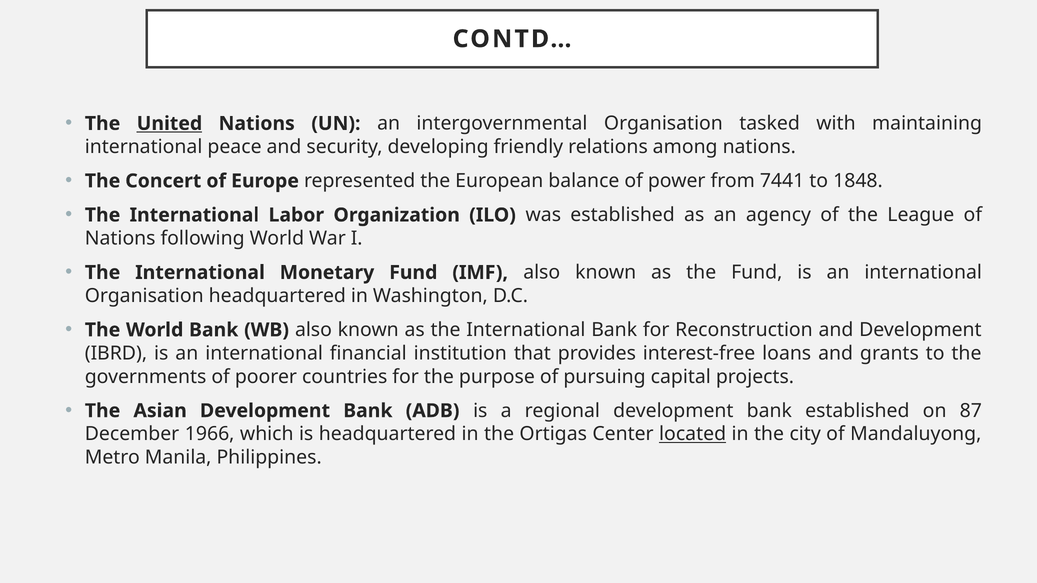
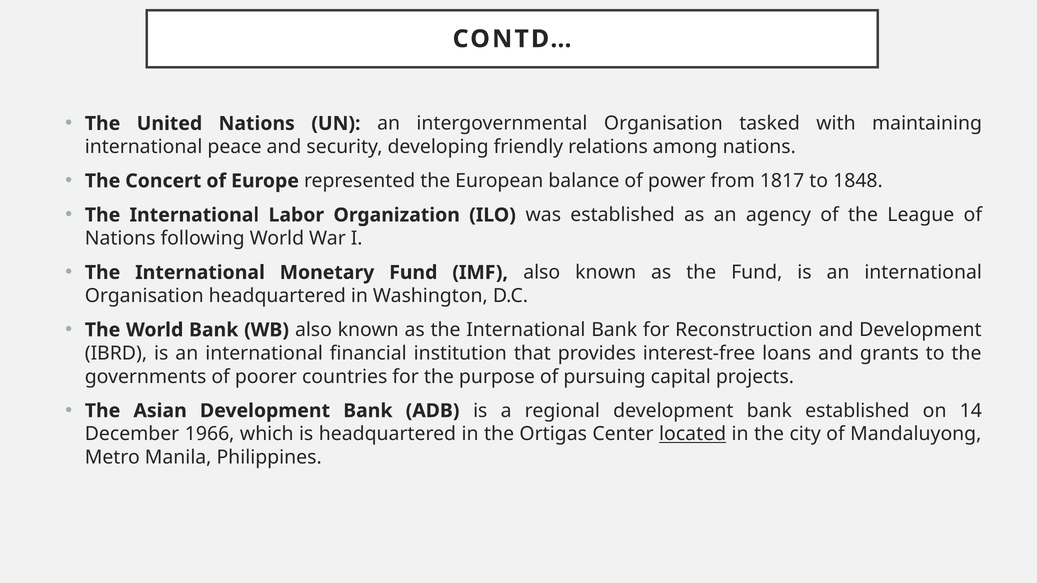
United underline: present -> none
7441: 7441 -> 1817
87: 87 -> 14
